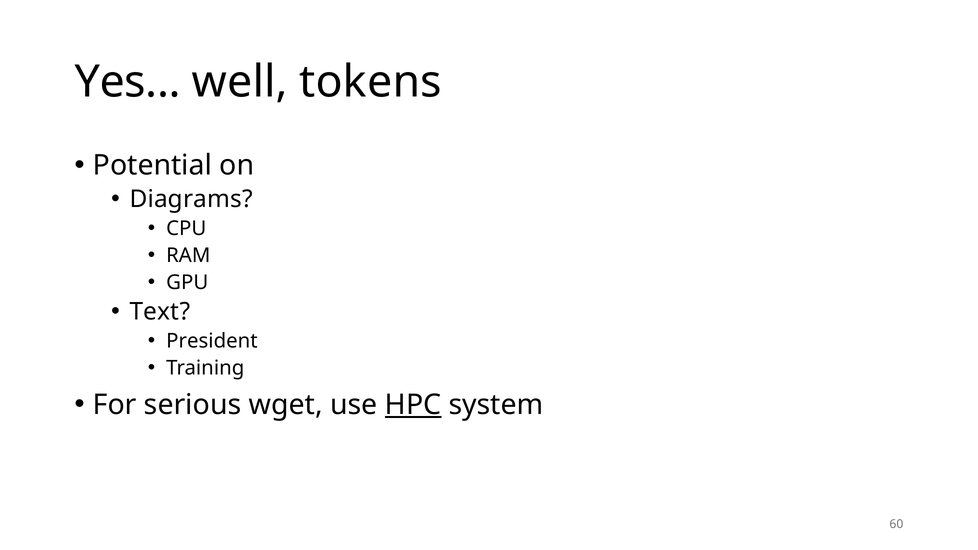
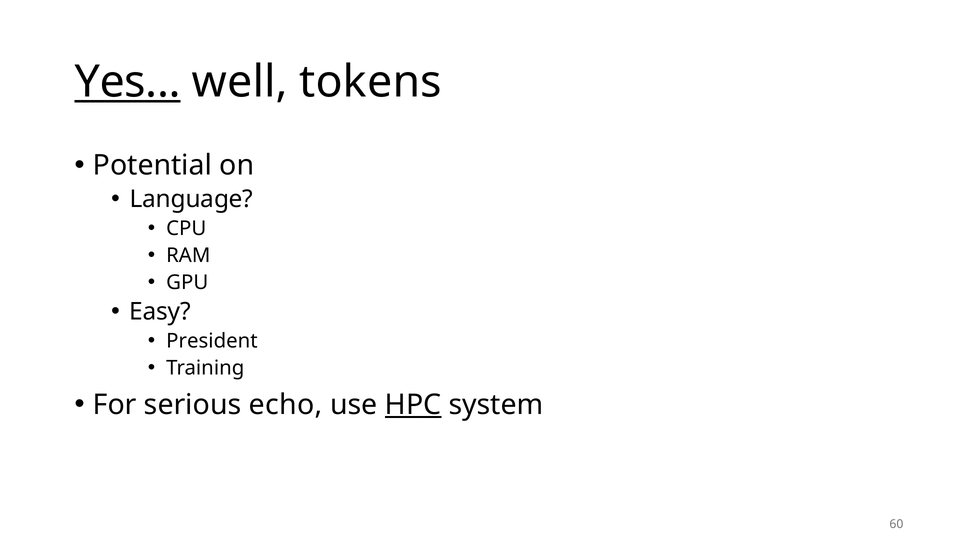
Yes underline: none -> present
Diagrams: Diagrams -> Language
Text: Text -> Easy
wget: wget -> echo
